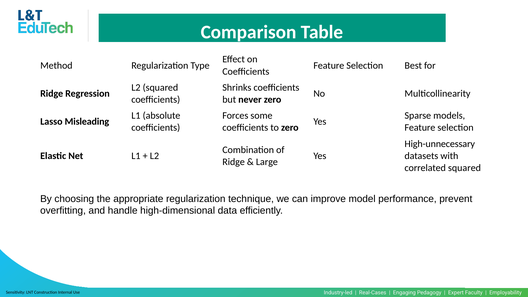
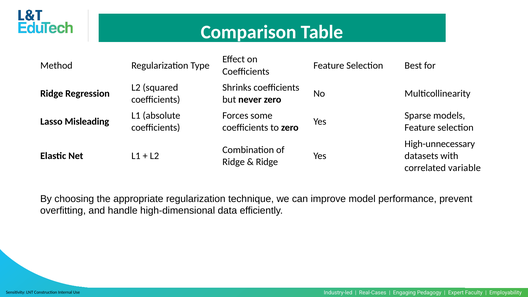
Large at (267, 162): Large -> Ridge
correlated squared: squared -> variable
